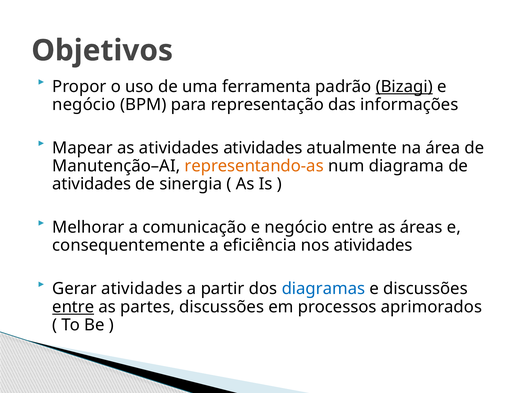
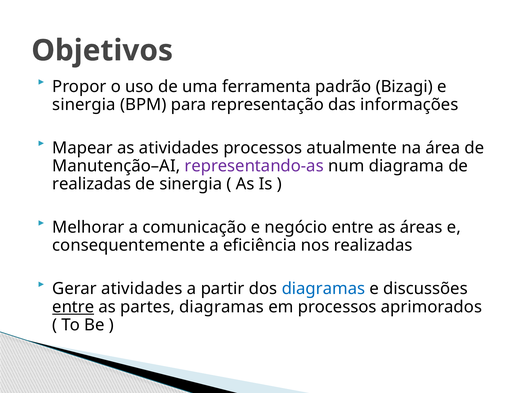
Bizagi underline: present -> none
negócio at (84, 105): negócio -> sinergia
atividades atividades: atividades -> processos
representando-as colour: orange -> purple
atividades at (92, 184): atividades -> realizadas
nos atividades: atividades -> realizadas
partes discussões: discussões -> diagramas
